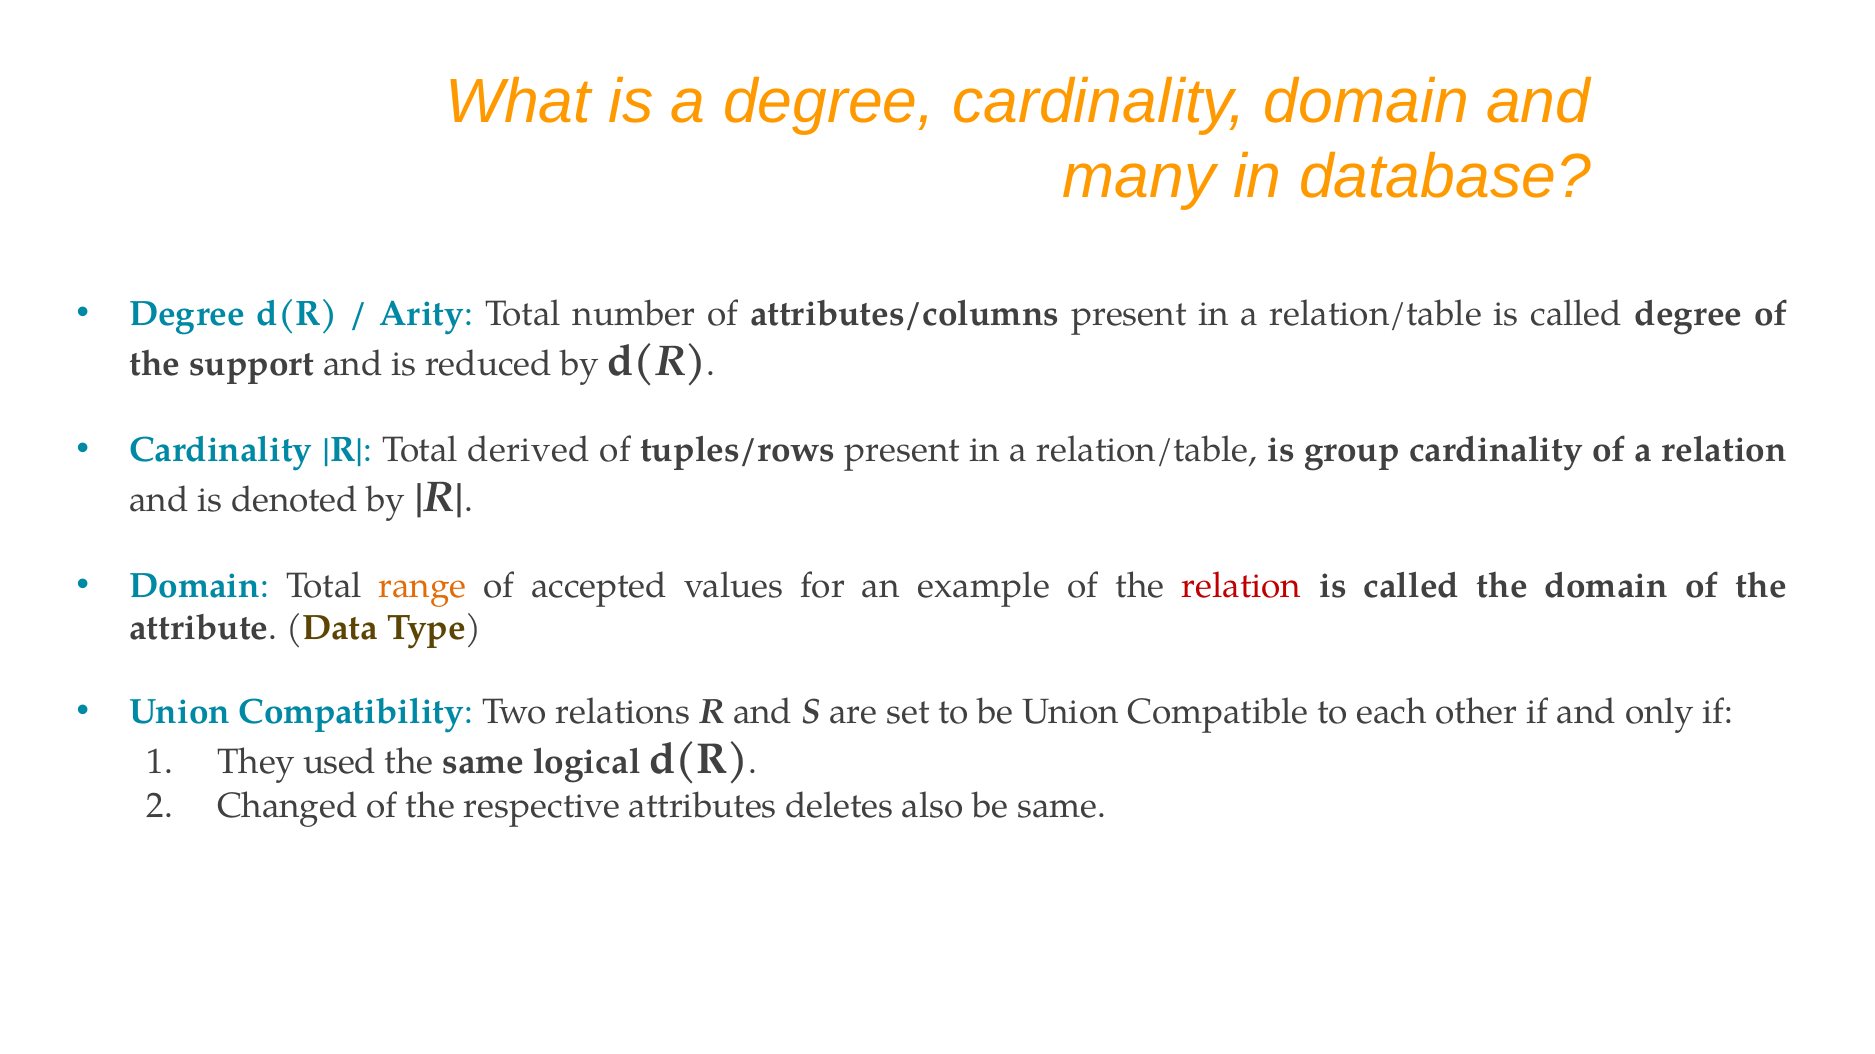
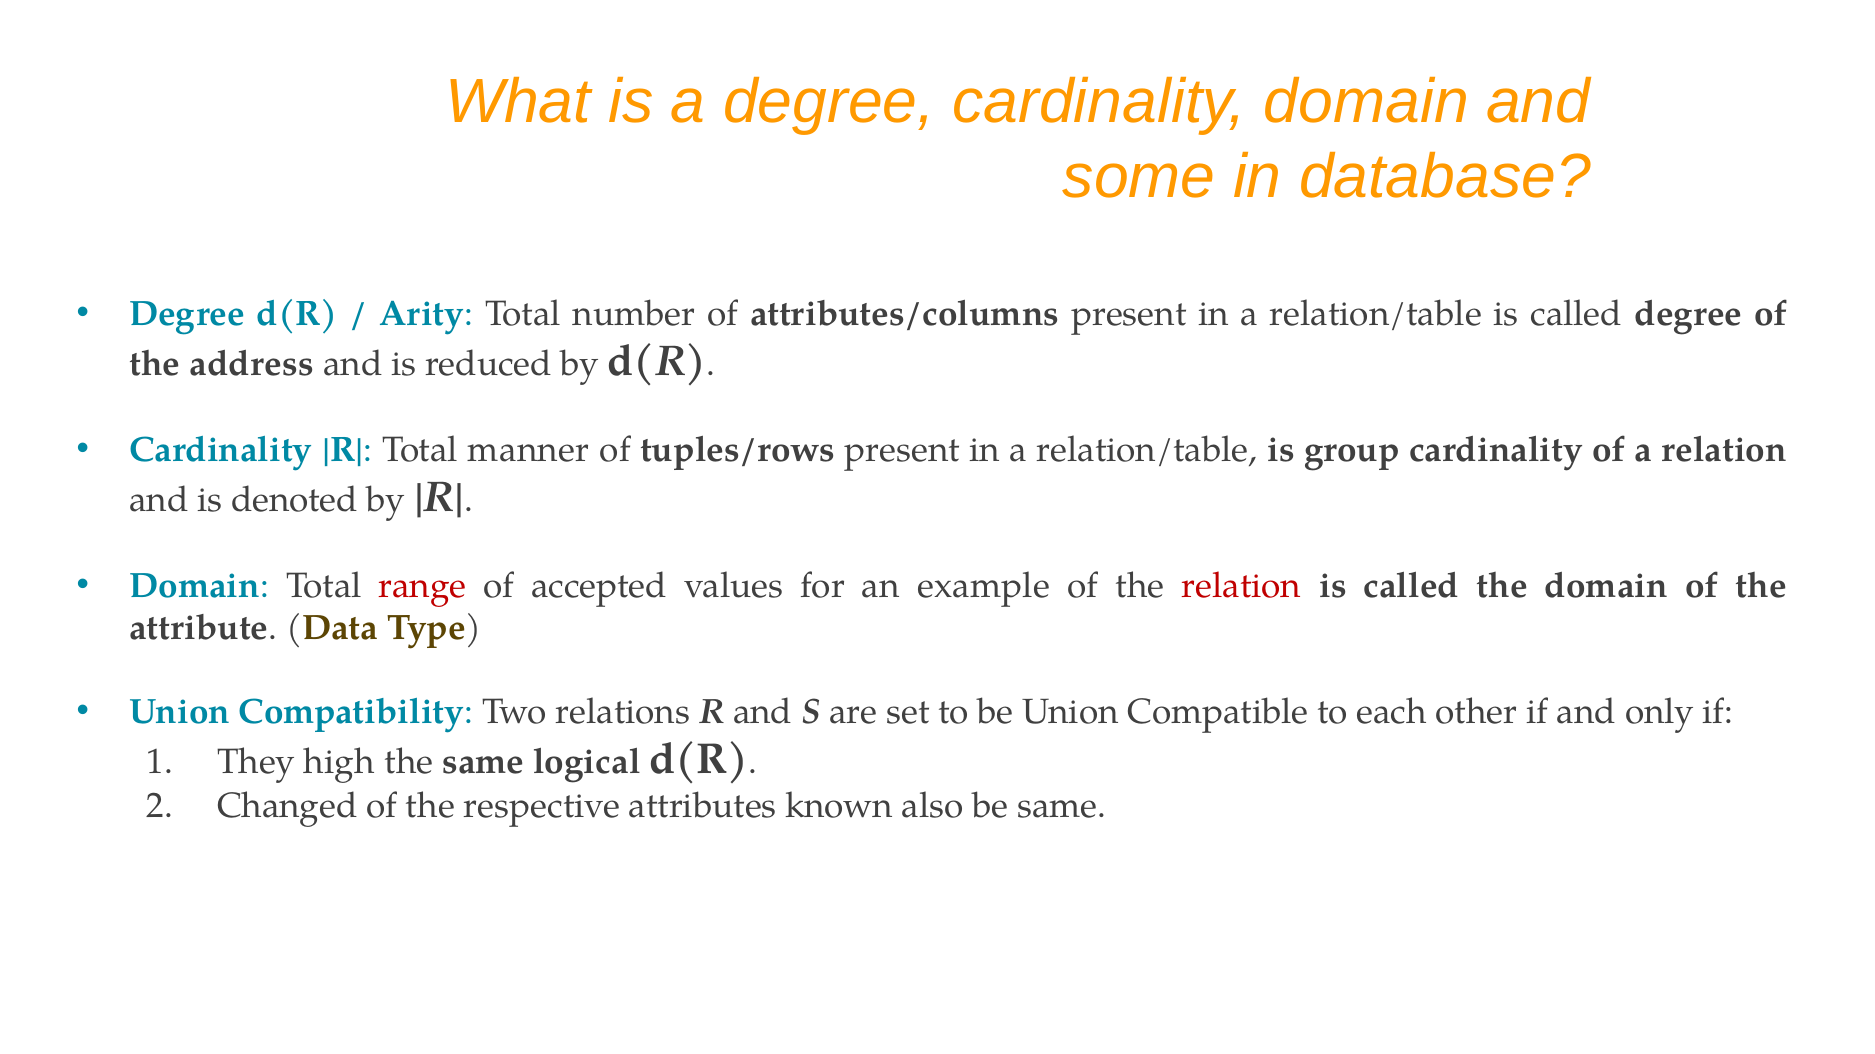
many: many -> some
support: support -> address
derived: derived -> manner
range colour: orange -> red
used: used -> high
deletes: deletes -> known
